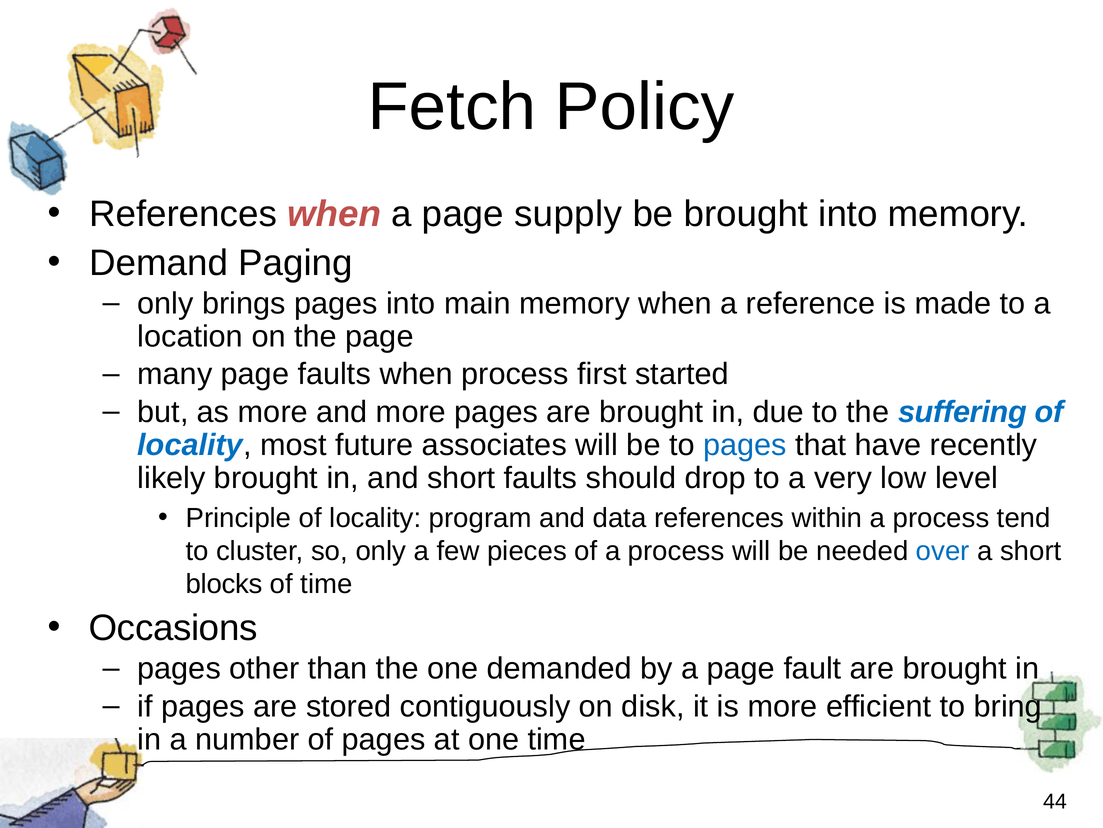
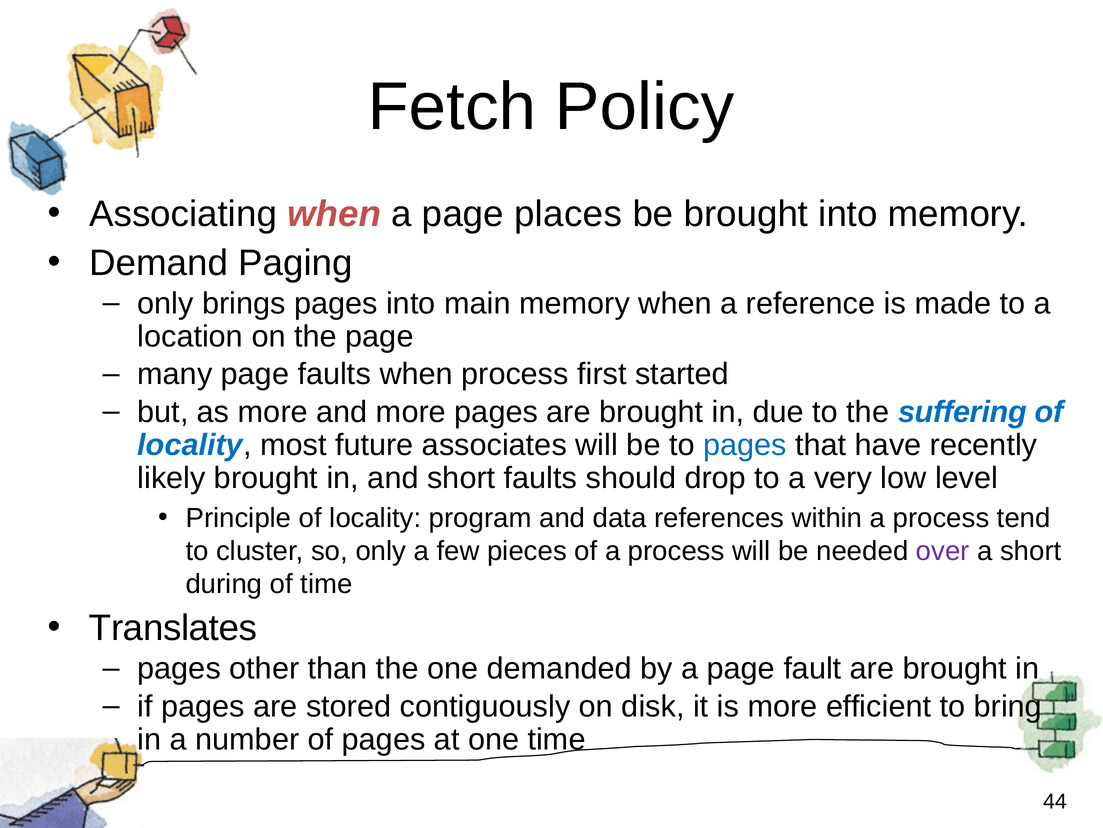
References at (183, 214): References -> Associating
supply: supply -> places
over colour: blue -> purple
blocks: blocks -> during
Occasions: Occasions -> Translates
